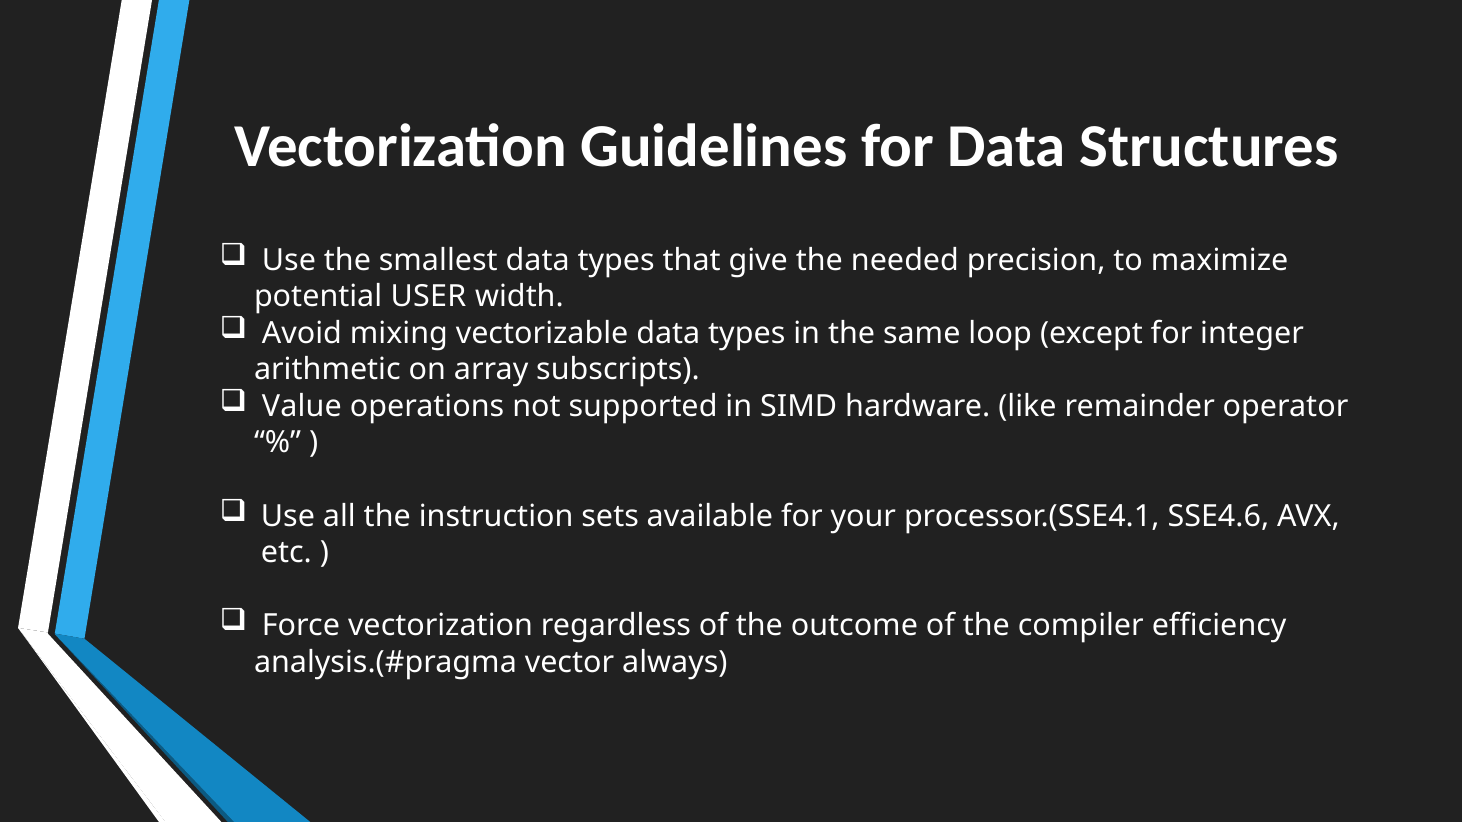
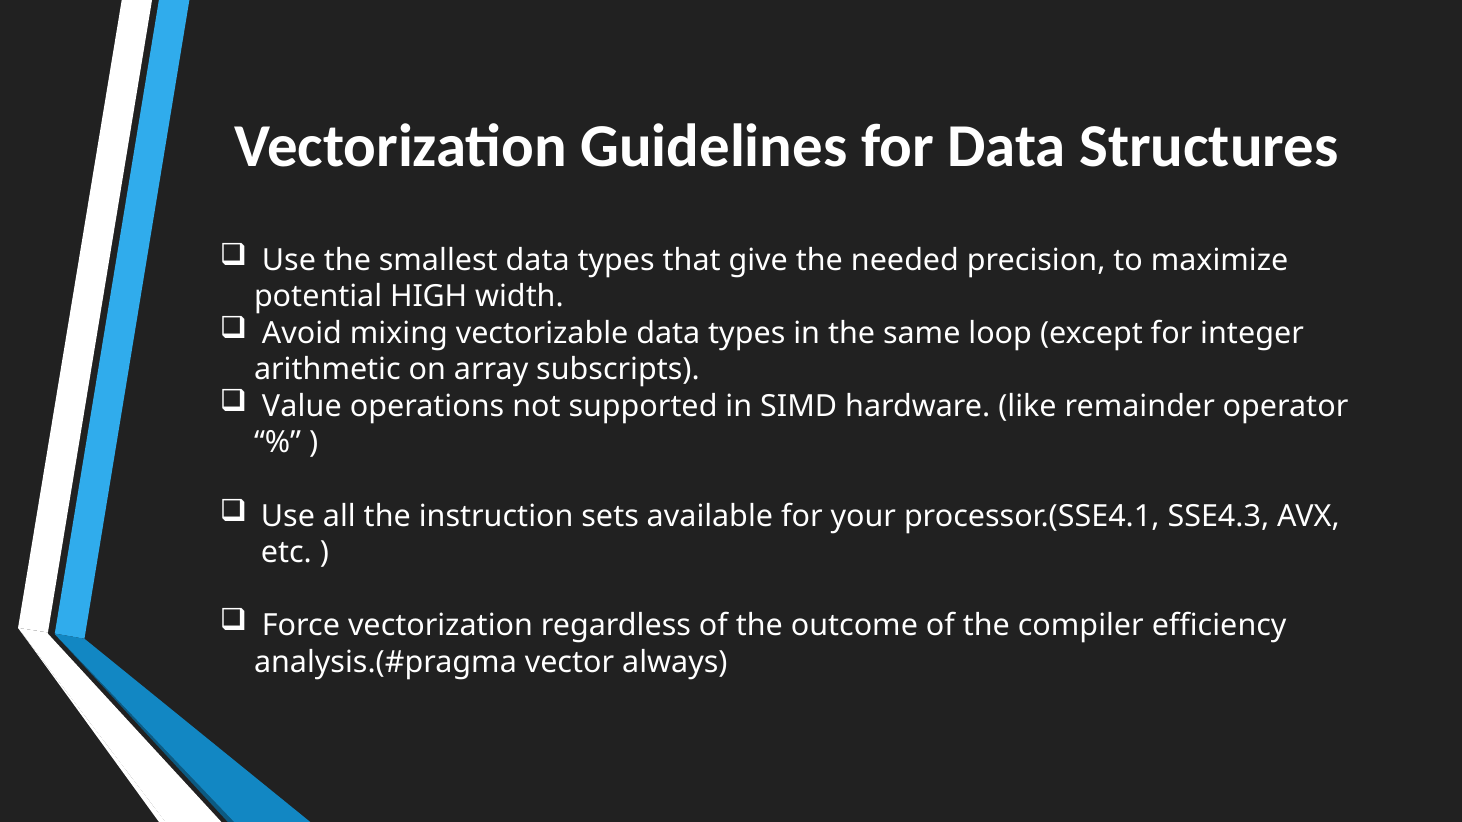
USER: USER -> HIGH
SSE4.6: SSE4.6 -> SSE4.3
